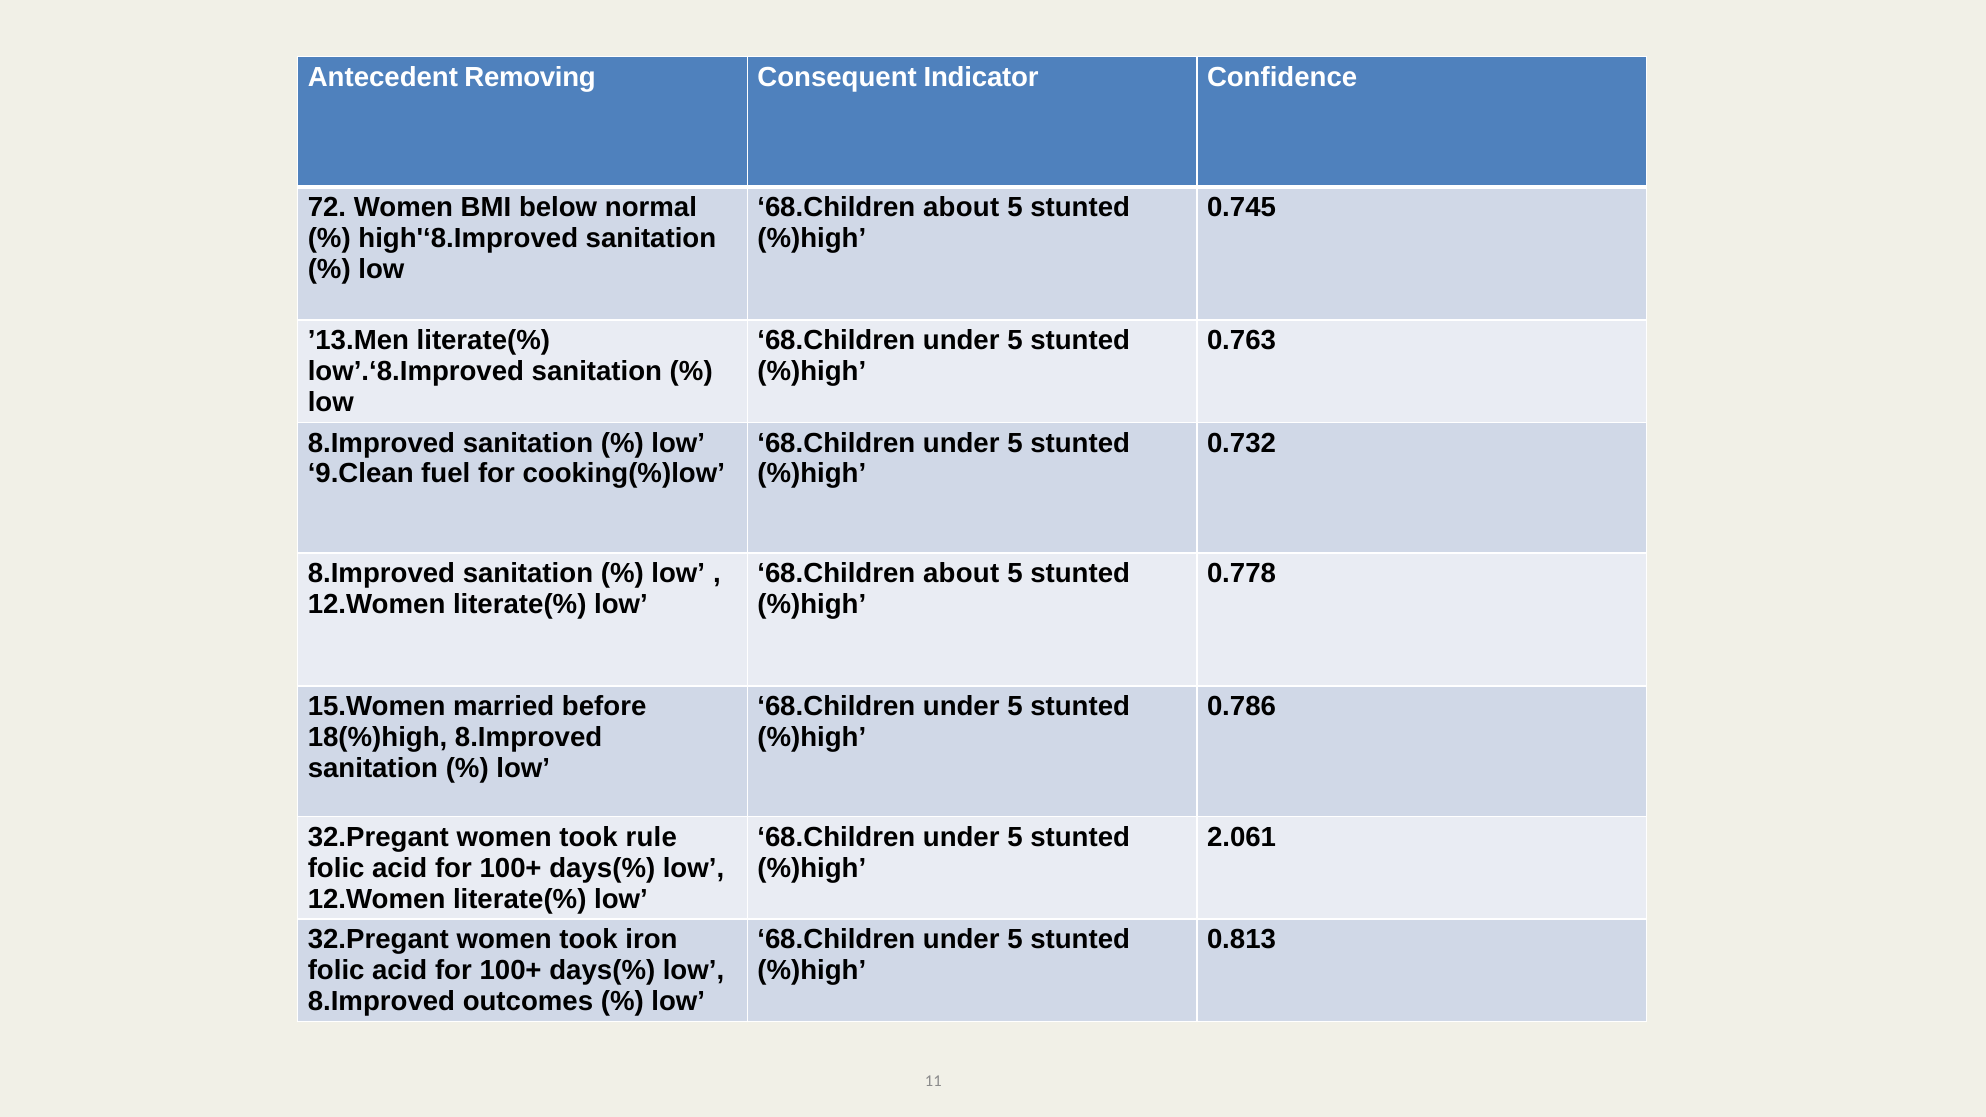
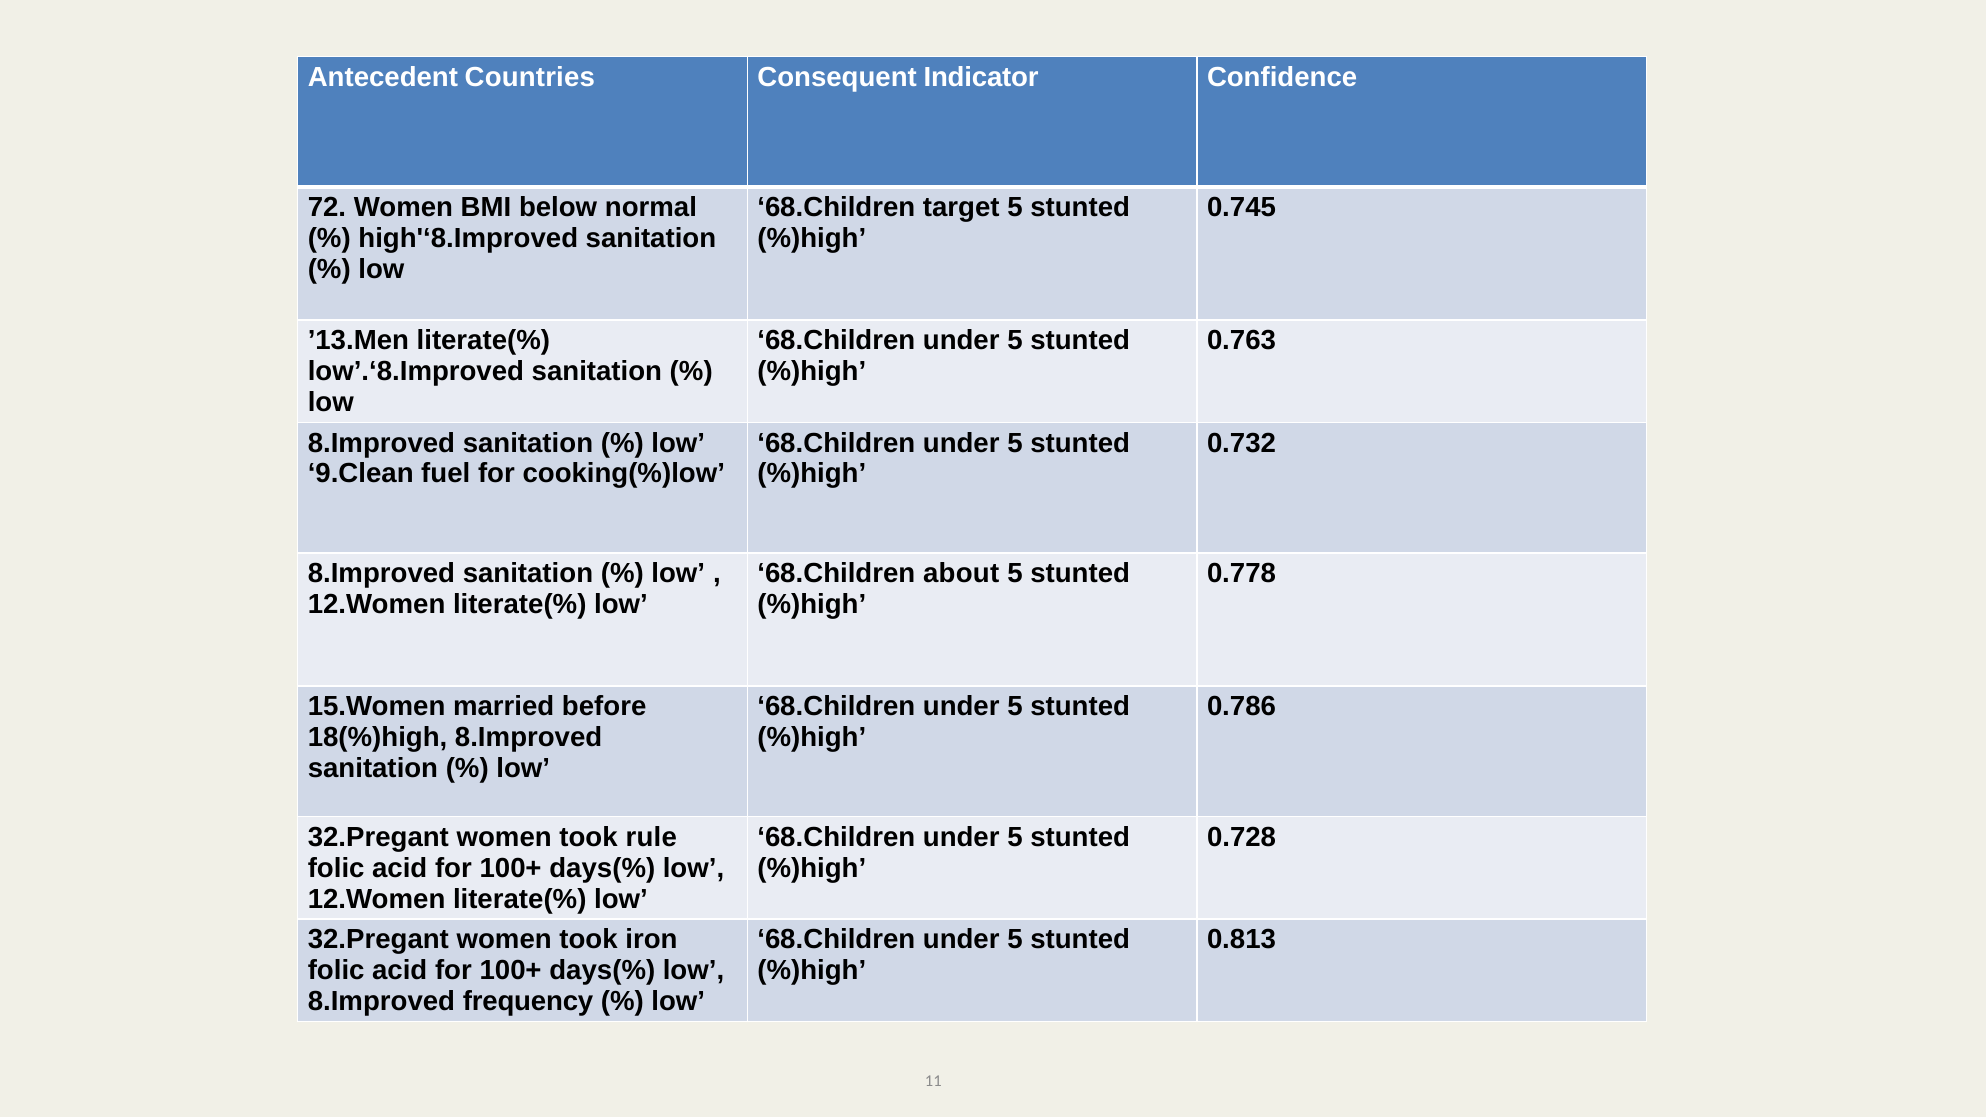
Removing: Removing -> Countries
about at (961, 208): about -> target
2.061: 2.061 -> 0.728
outcomes: outcomes -> frequency
